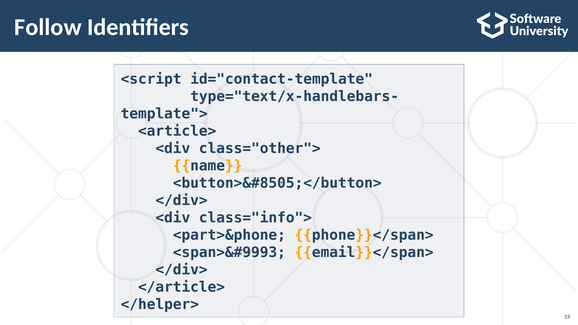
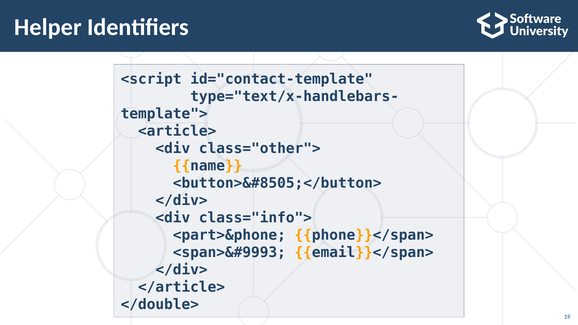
Follow: Follow -> Helper
</helper>: </helper> -> </double>
